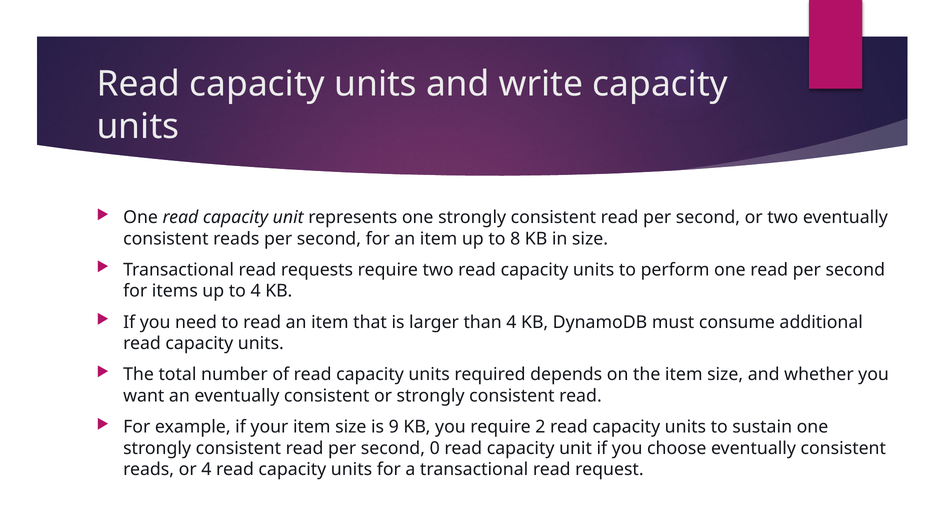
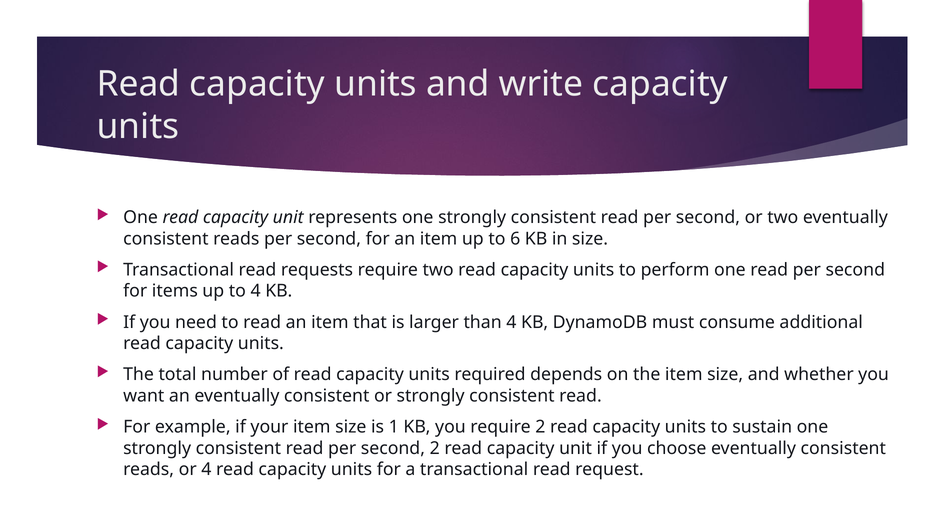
8: 8 -> 6
9: 9 -> 1
second 0: 0 -> 2
